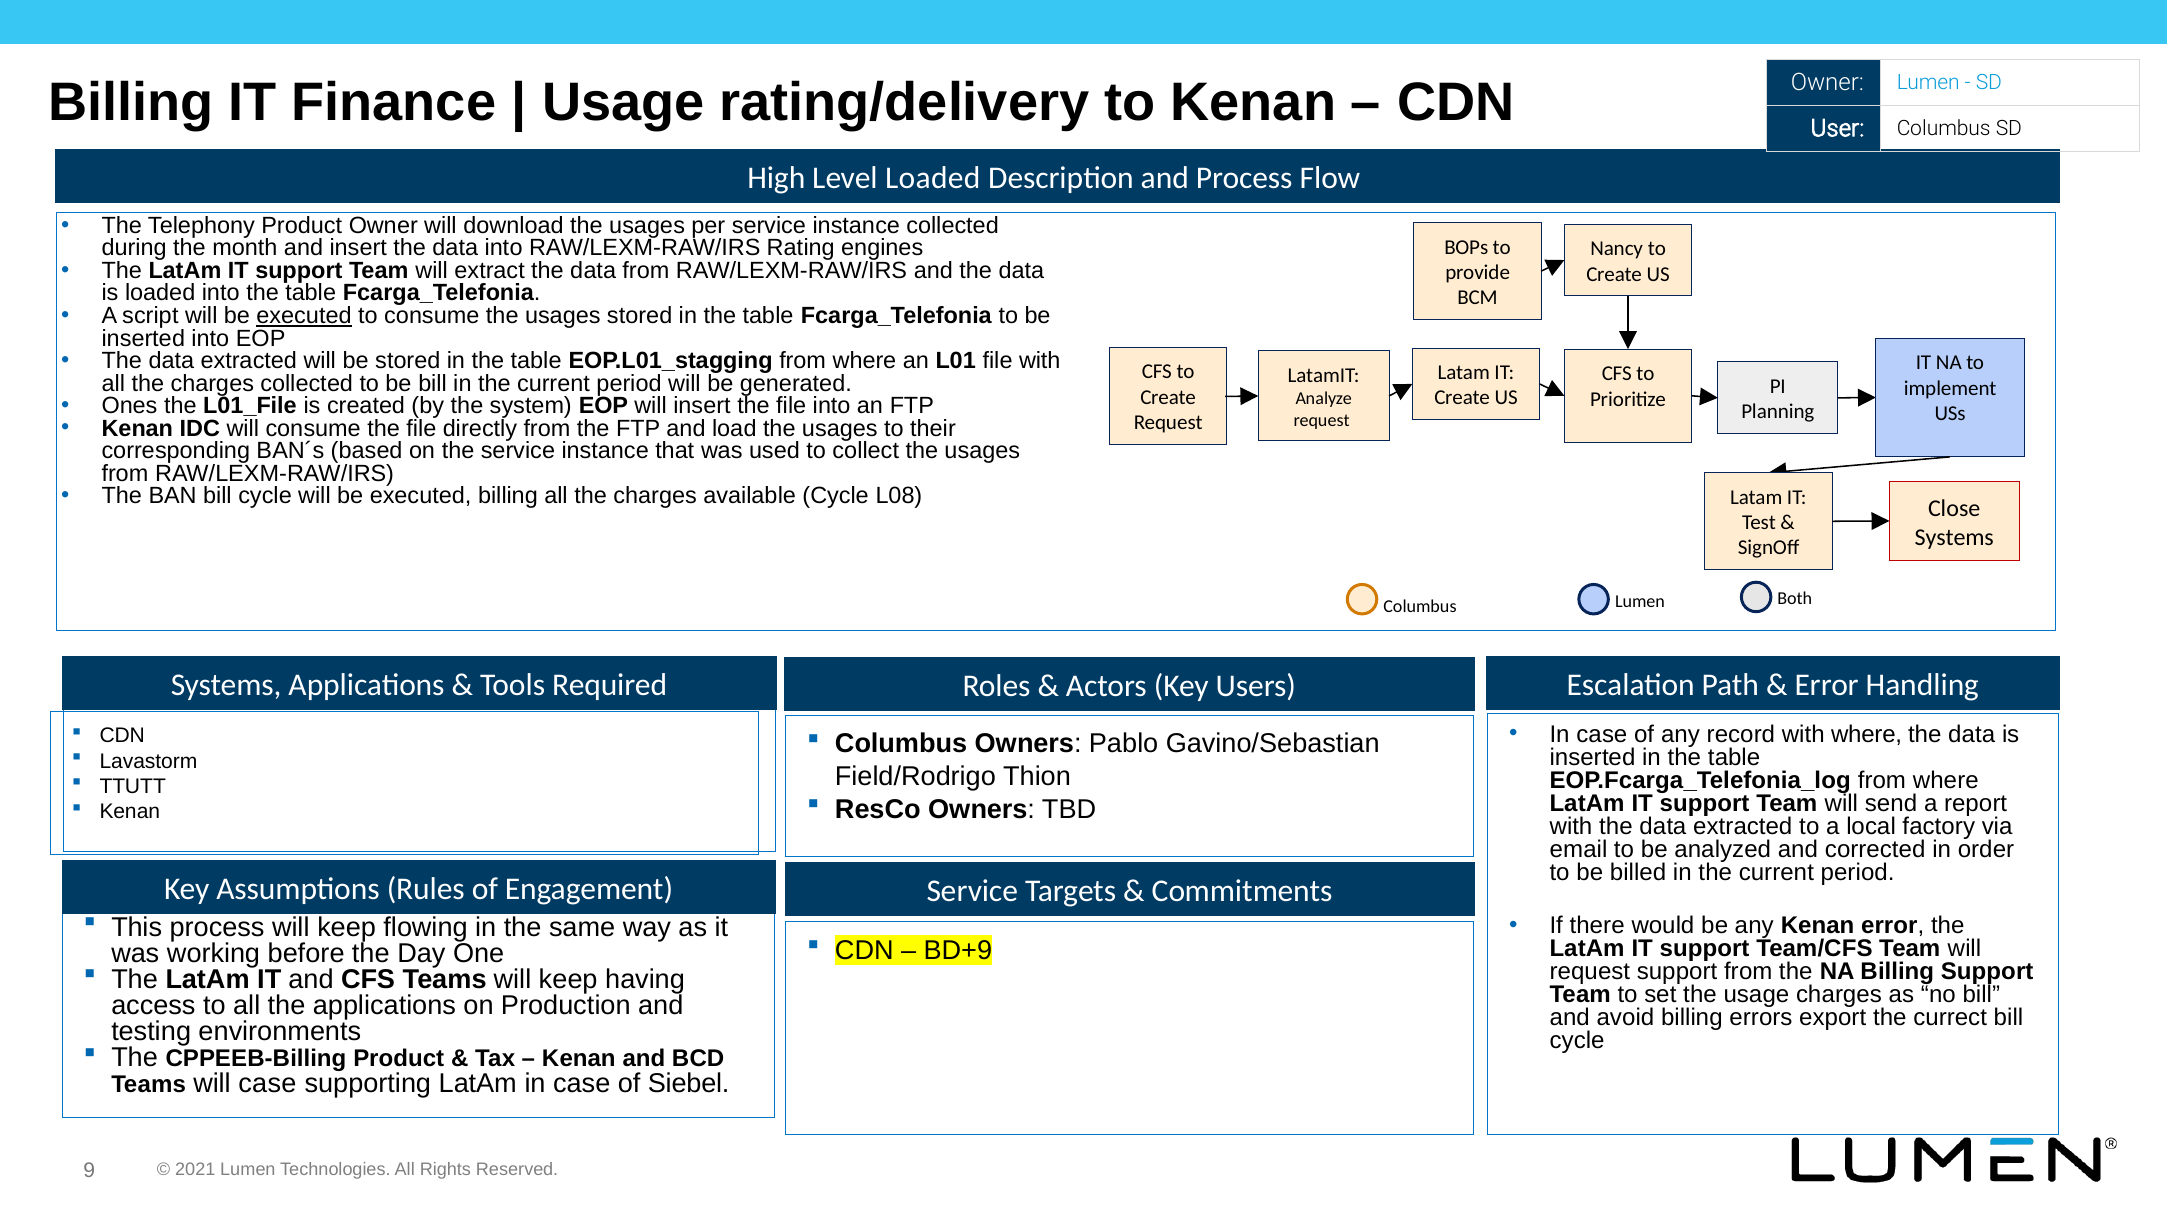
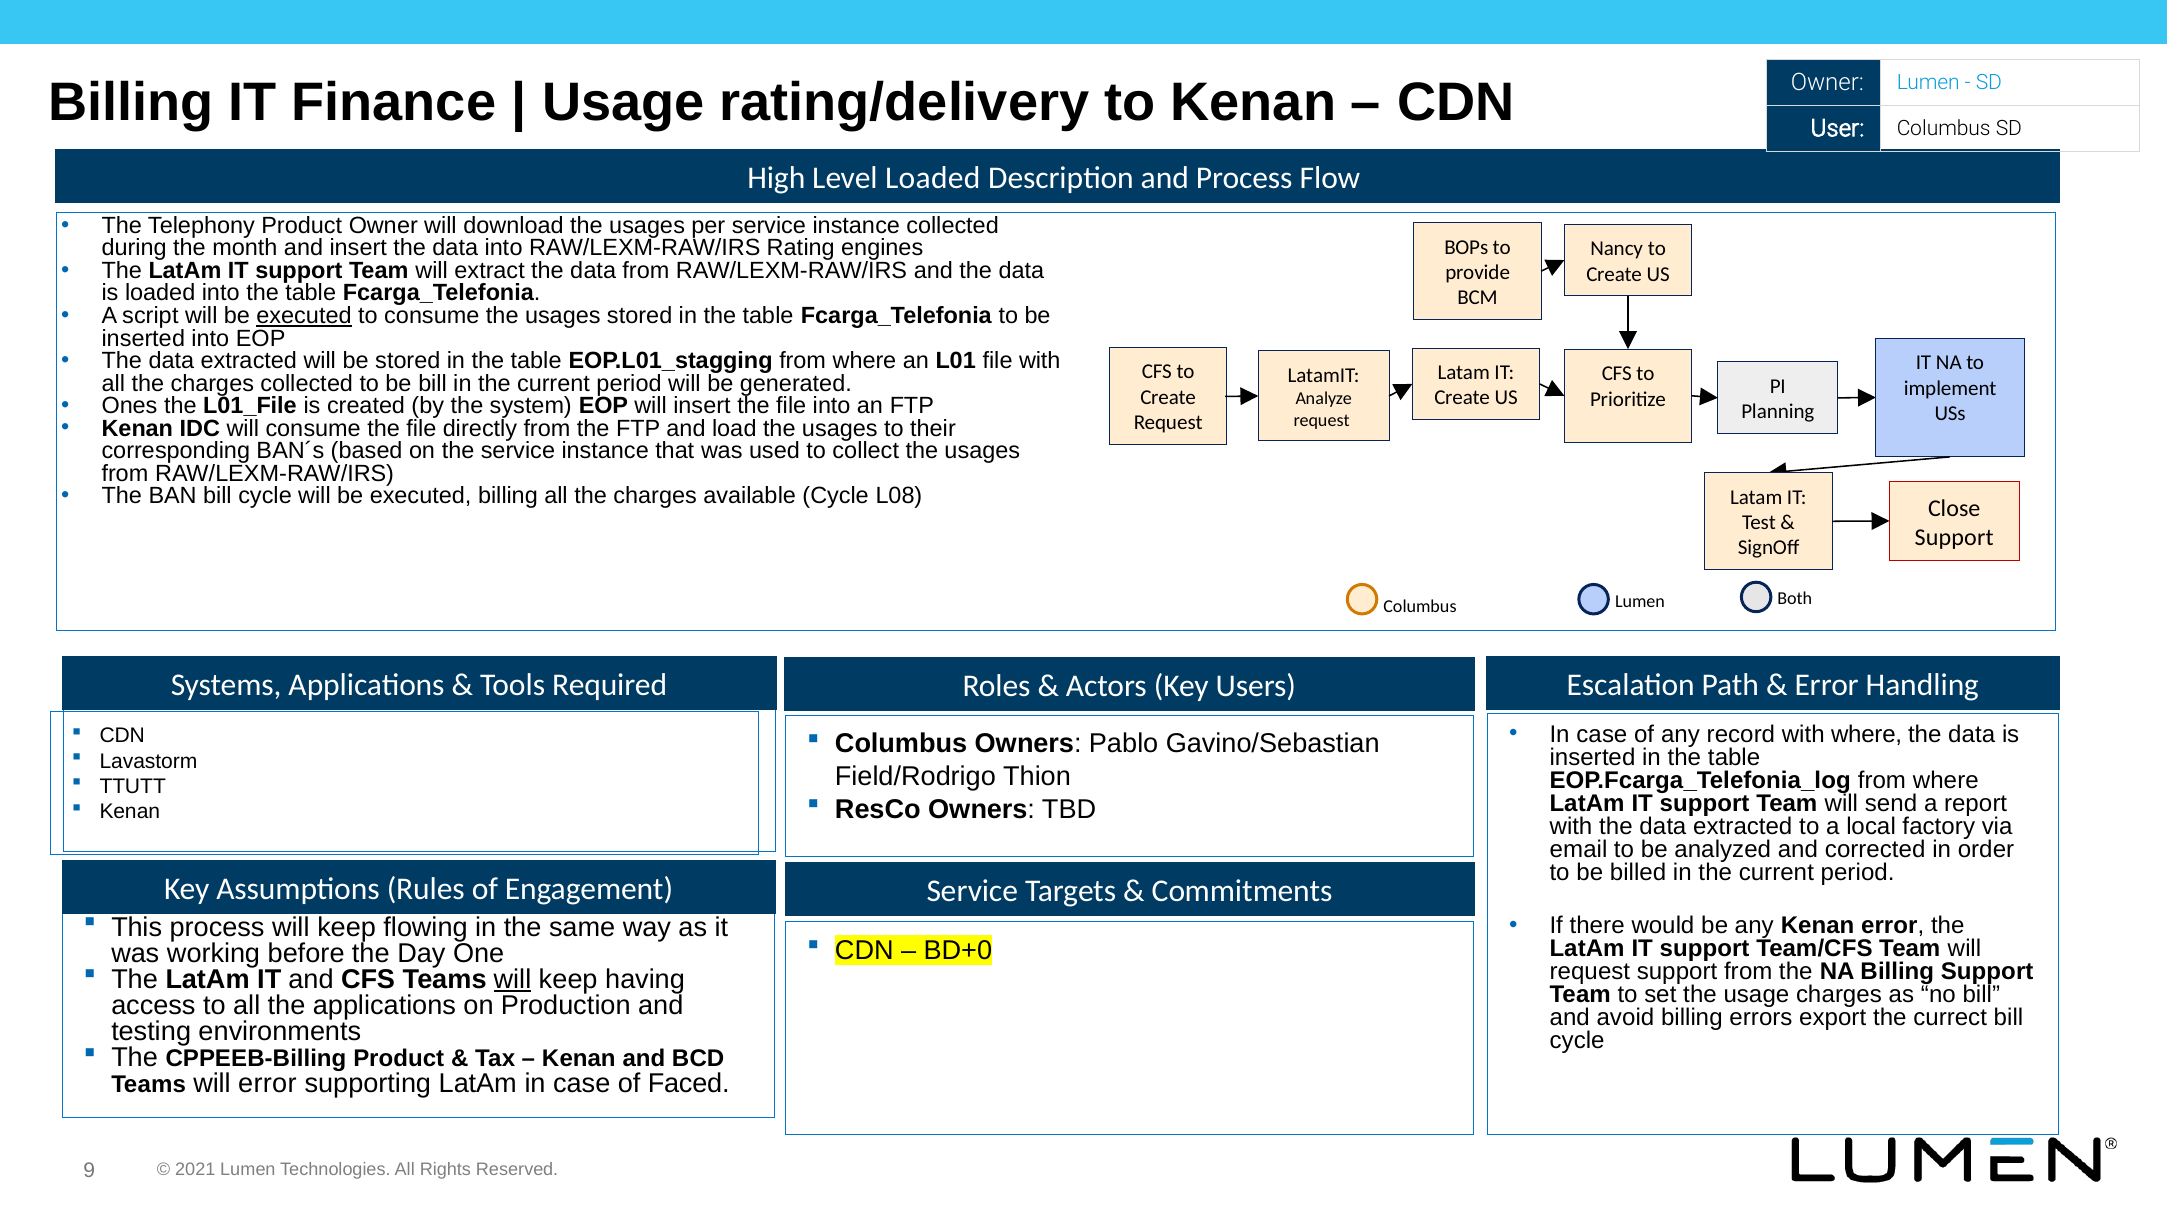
Systems at (1954, 537): Systems -> Support
BD+9: BD+9 -> BD+0
will at (512, 980) underline: none -> present
will case: case -> error
Siebel: Siebel -> Faced
